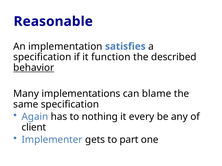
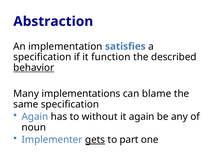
Reasonable: Reasonable -> Abstraction
nothing: nothing -> without
it every: every -> again
client: client -> noun
gets underline: none -> present
